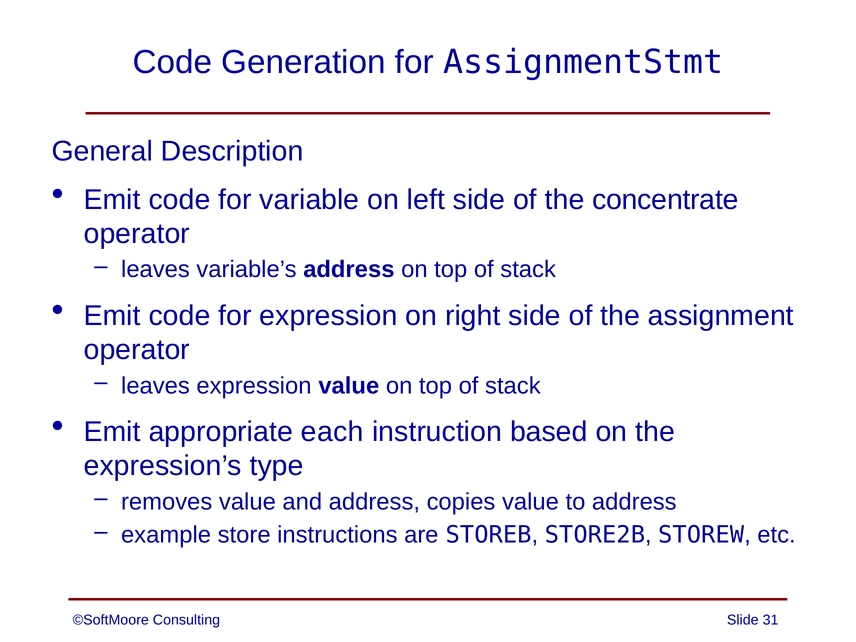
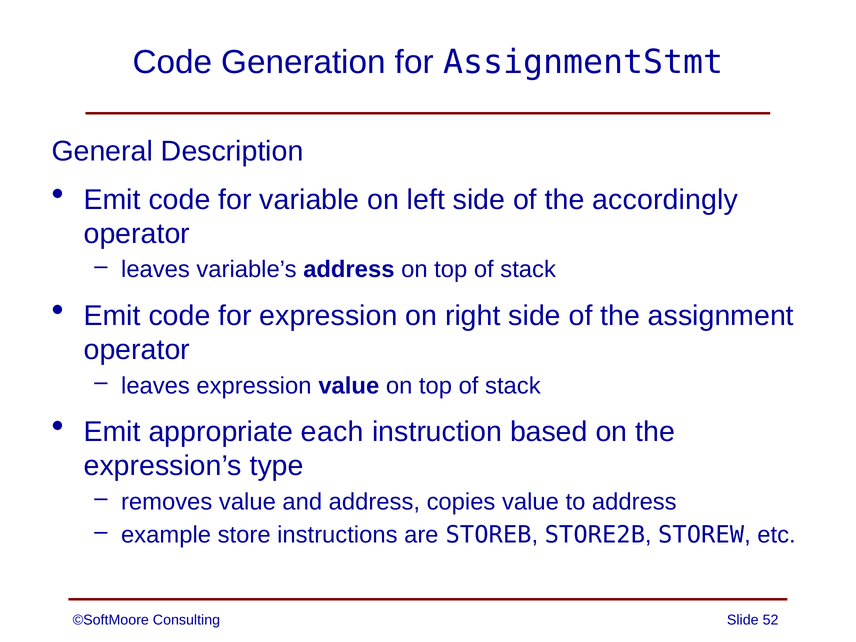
concentrate: concentrate -> accordingly
31: 31 -> 52
